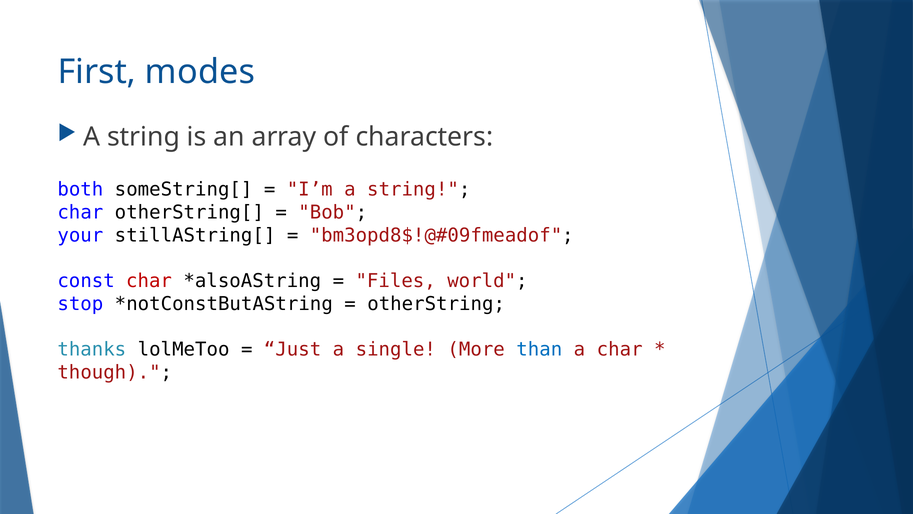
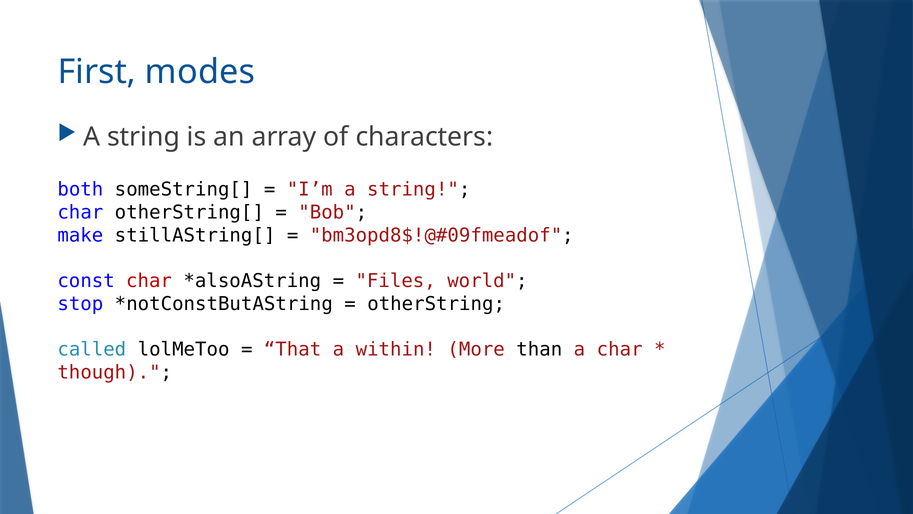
your: your -> make
thanks: thanks -> called
Just: Just -> That
single: single -> within
than colour: blue -> black
